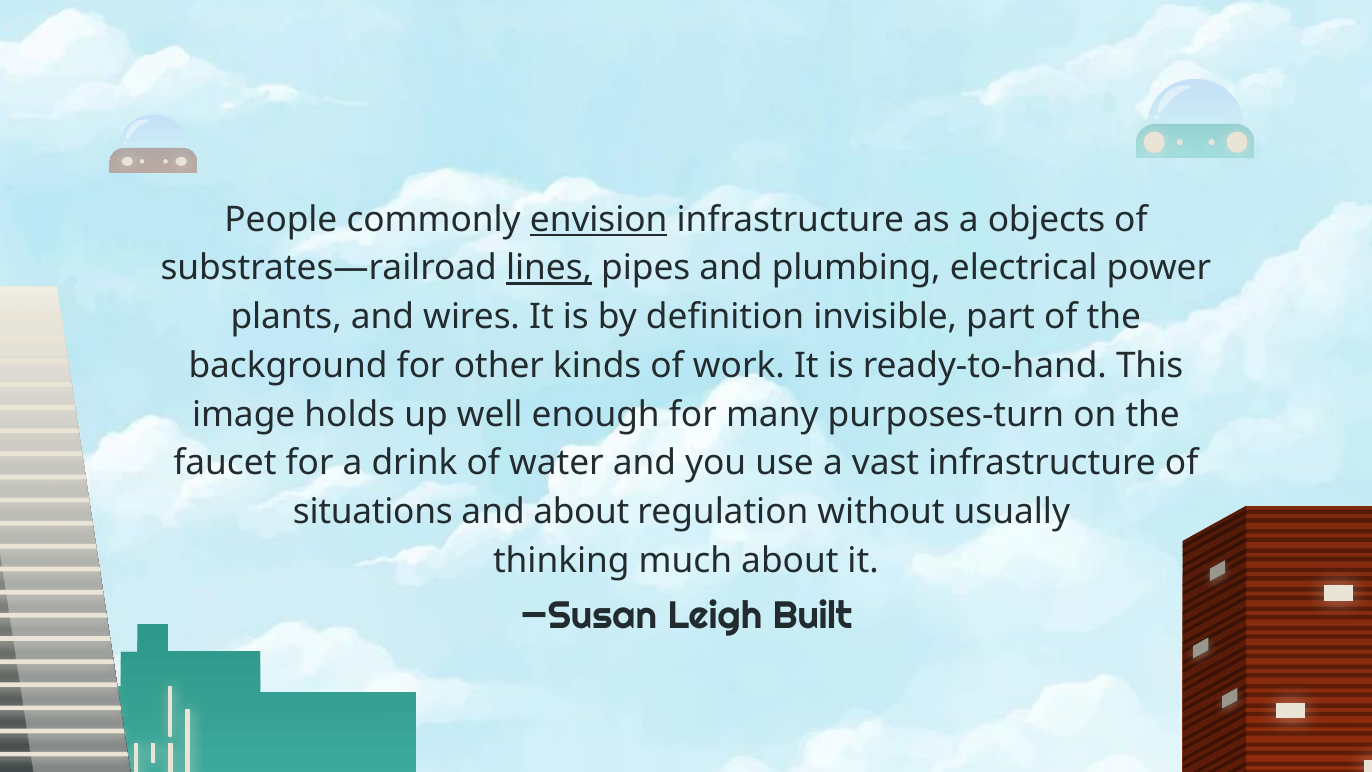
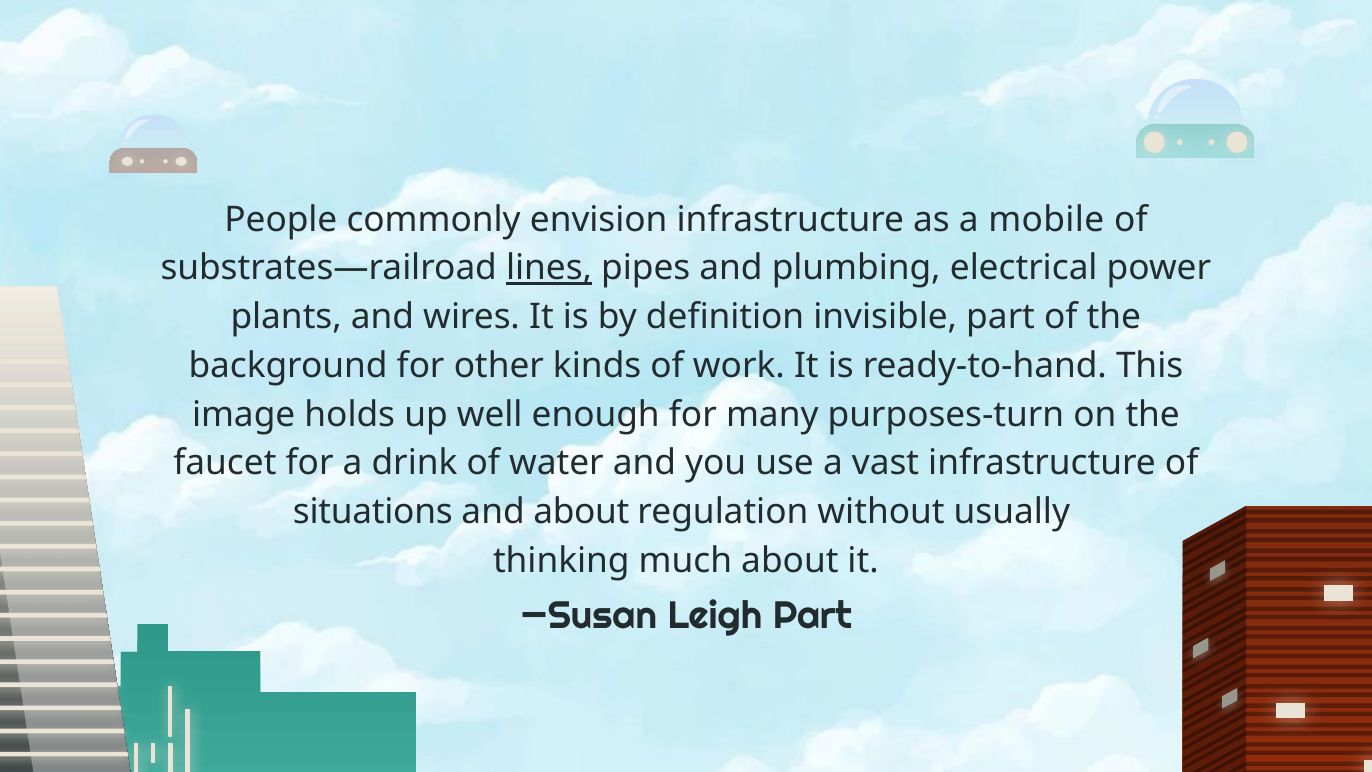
envision underline: present -> none
objects: objects -> mobile
Leigh Built: Built -> Part
